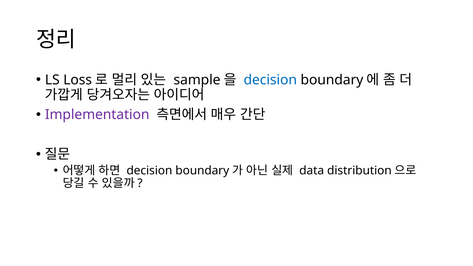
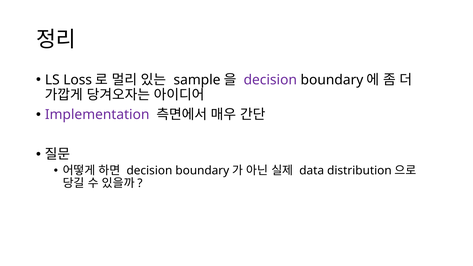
decision at (270, 80) colour: blue -> purple
